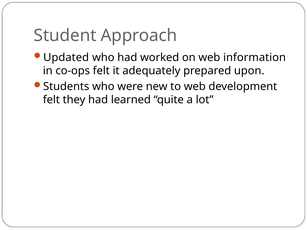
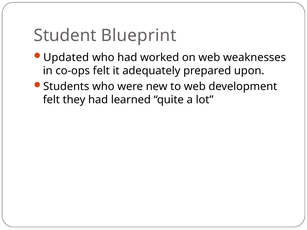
Approach: Approach -> Blueprint
information: information -> weaknesses
